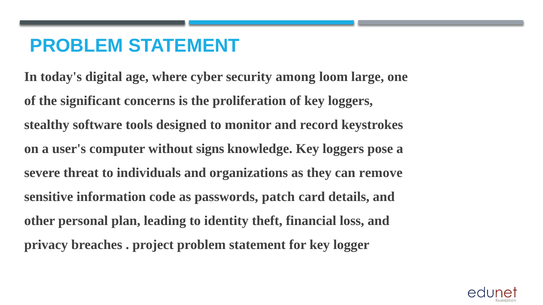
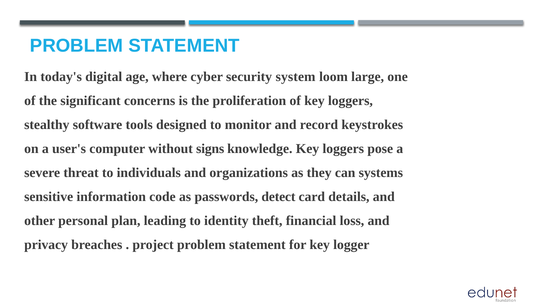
among: among -> system
remove: remove -> systems
patch: patch -> detect
